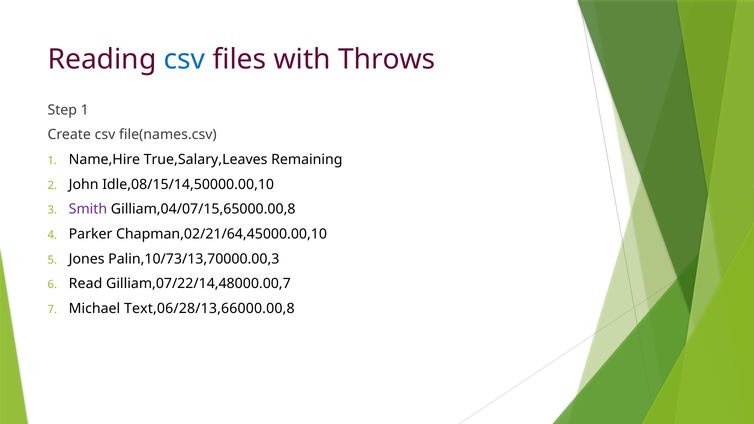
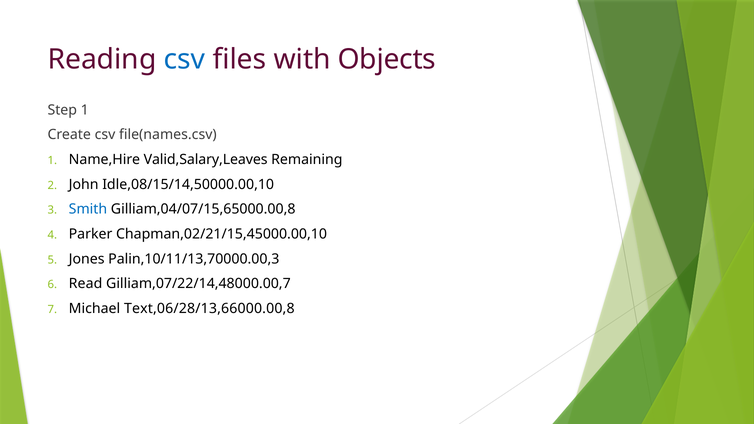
Throws: Throws -> Objects
True,Salary,Leaves: True,Salary,Leaves -> Valid,Salary,Leaves
Smith colour: purple -> blue
Chapman,02/21/64,45000.00,10: Chapman,02/21/64,45000.00,10 -> Chapman,02/21/15,45000.00,10
Palin,10/73/13,70000.00,3: Palin,10/73/13,70000.00,3 -> Palin,10/11/13,70000.00,3
